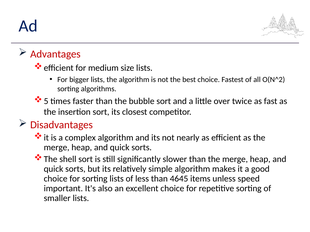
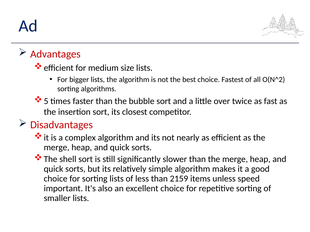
4645: 4645 -> 2159
